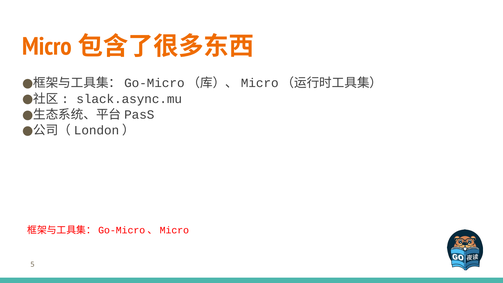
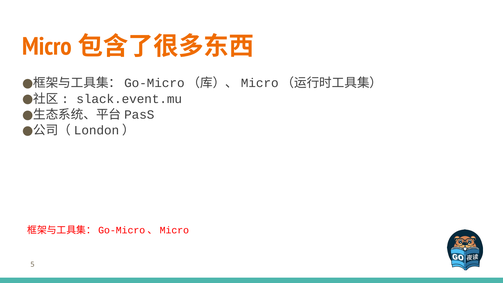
slack.async.mu: slack.async.mu -> slack.event.mu
